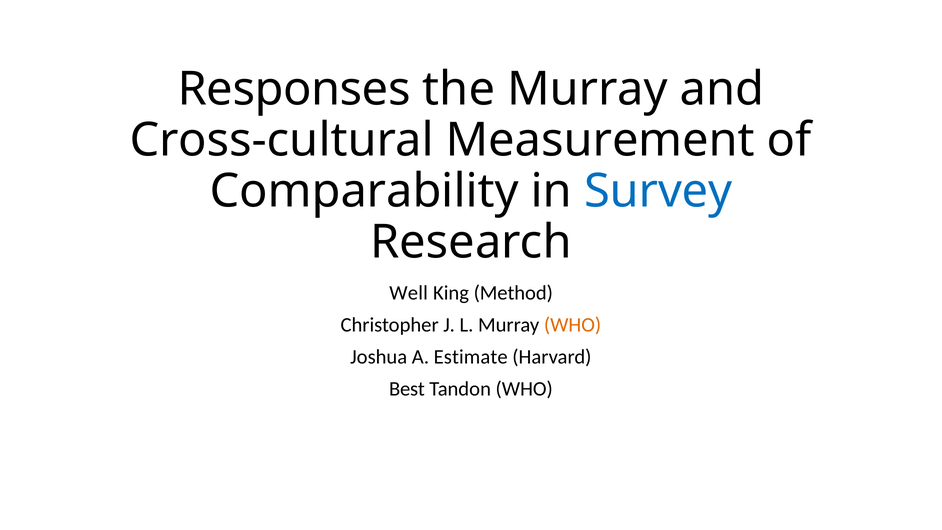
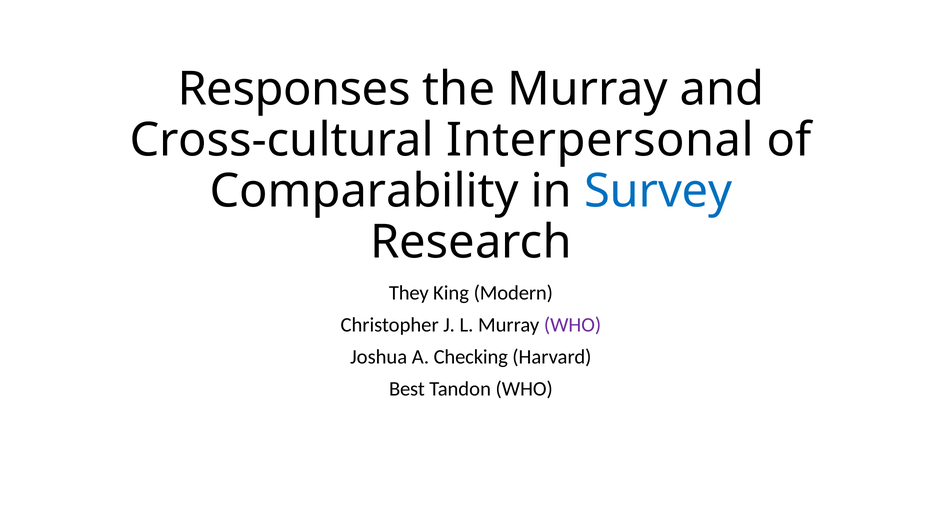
Measurement: Measurement -> Interpersonal
Well: Well -> They
Method: Method -> Modern
WHO at (573, 325) colour: orange -> purple
Estimate: Estimate -> Checking
